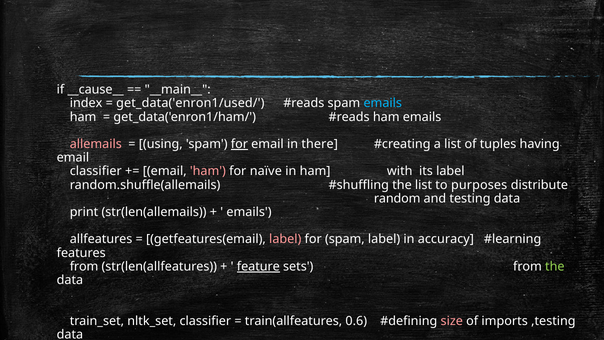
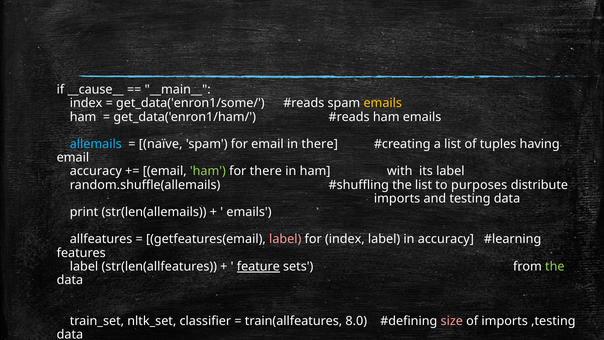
get_data('enron1/used/: get_data('enron1/used/ -> get_data('enron1/some/
emails at (383, 103) colour: light blue -> yellow
allemails colour: pink -> light blue
using: using -> naïve
for at (239, 144) underline: present -> none
classifier at (96, 171): classifier -> accuracy
ham at (208, 171) colour: pink -> light green
for naïve: naïve -> there
random at (397, 198): random -> imports
for spam: spam -> index
from at (84, 266): from -> label
0.6: 0.6 -> 8.0
